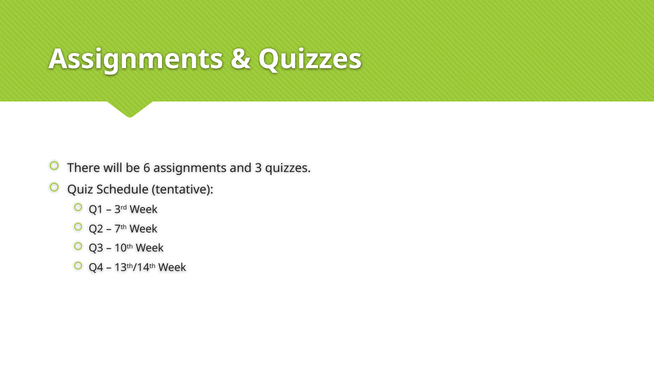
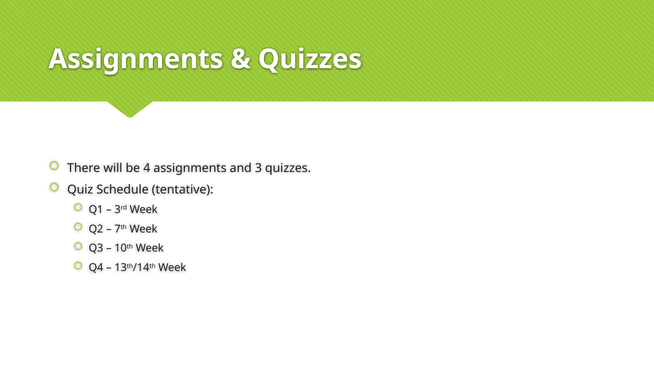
6: 6 -> 4
